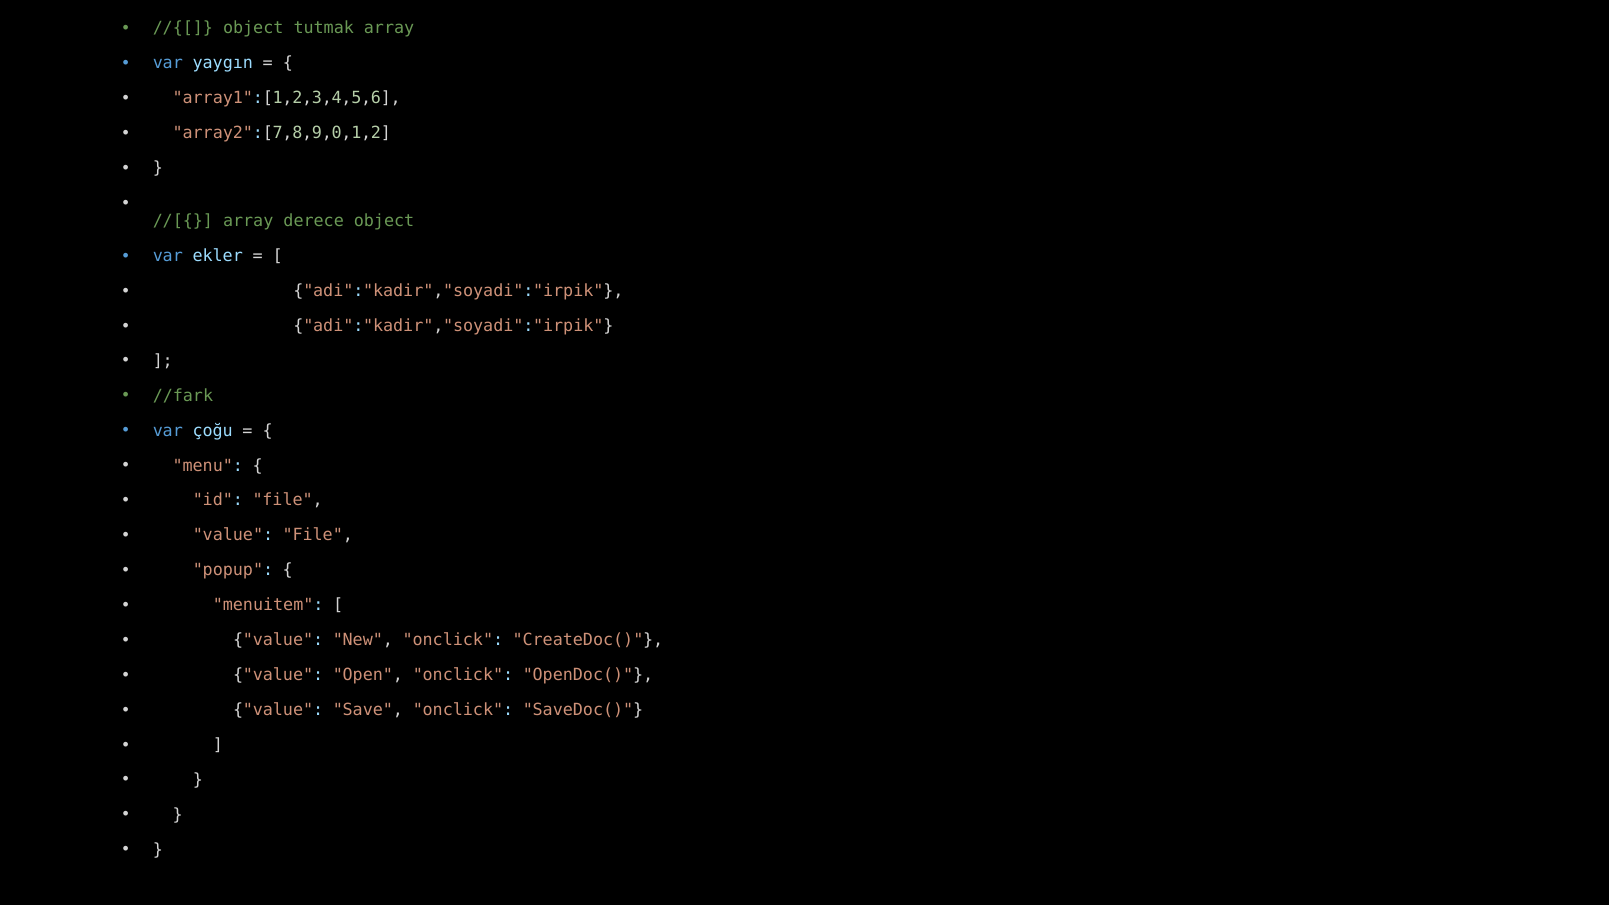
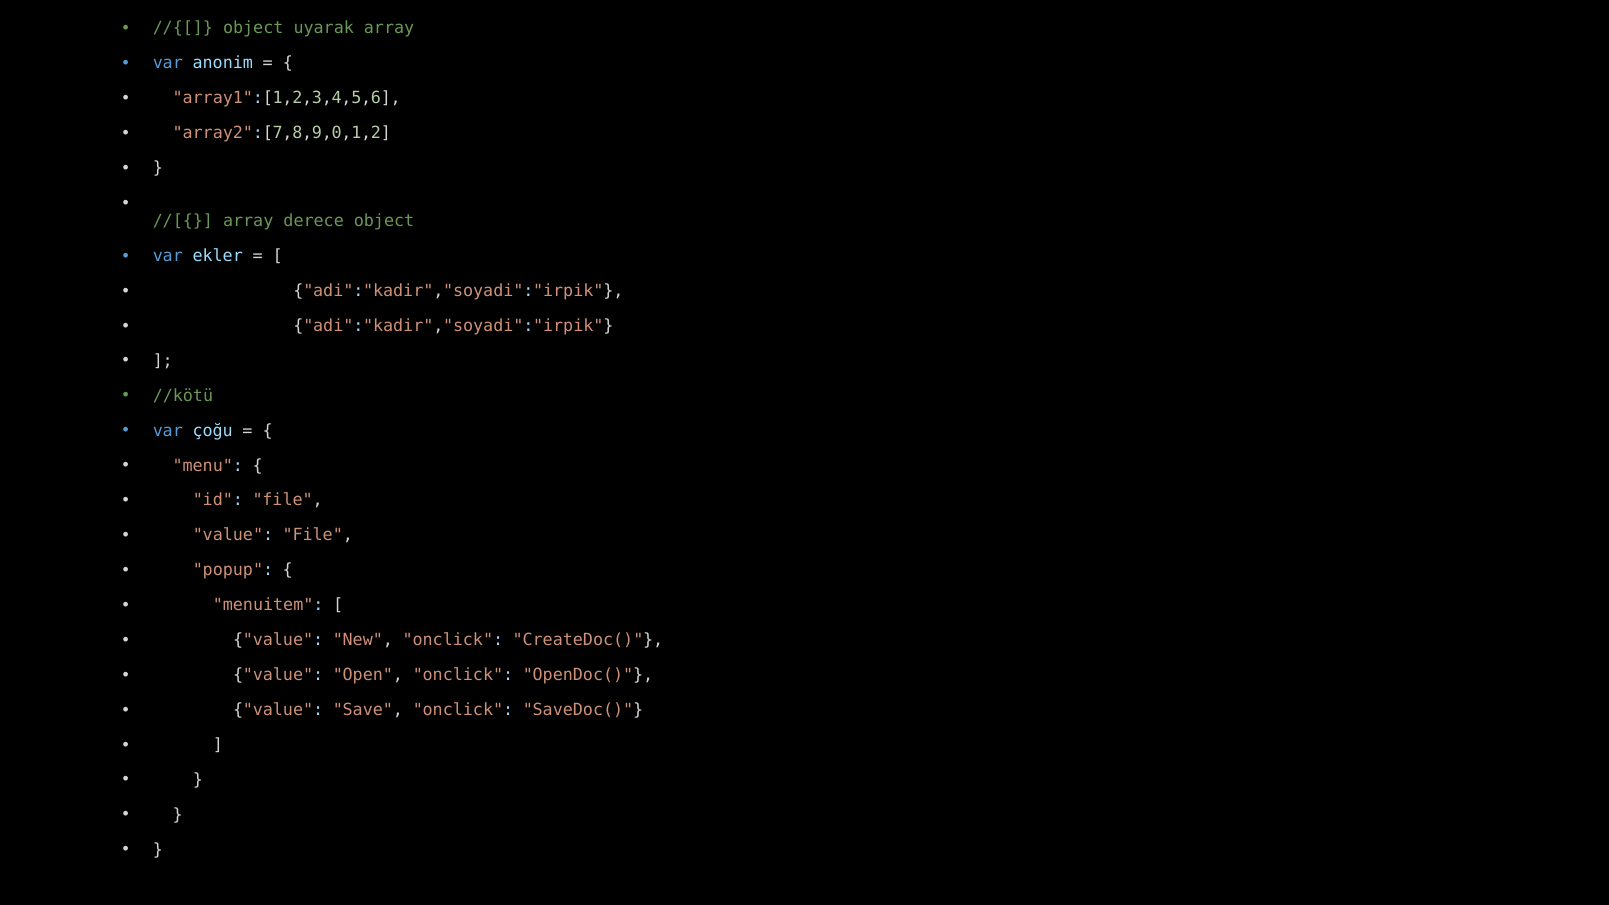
tutmak: tutmak -> uyarak
yaygın: yaygın -> anonim
//fark: //fark -> //kötü
